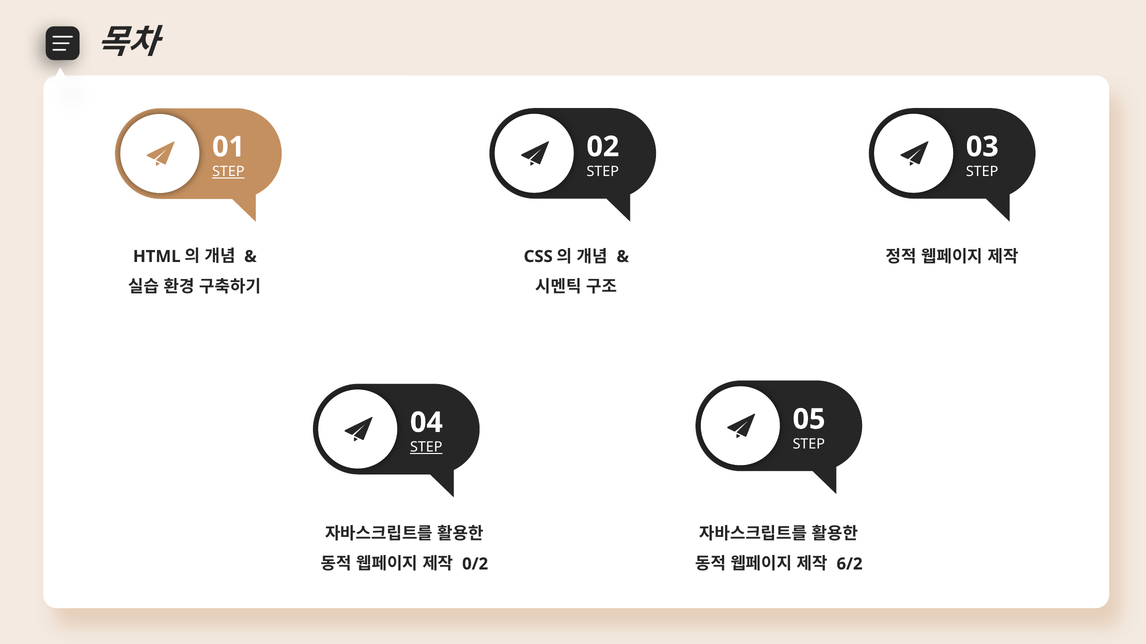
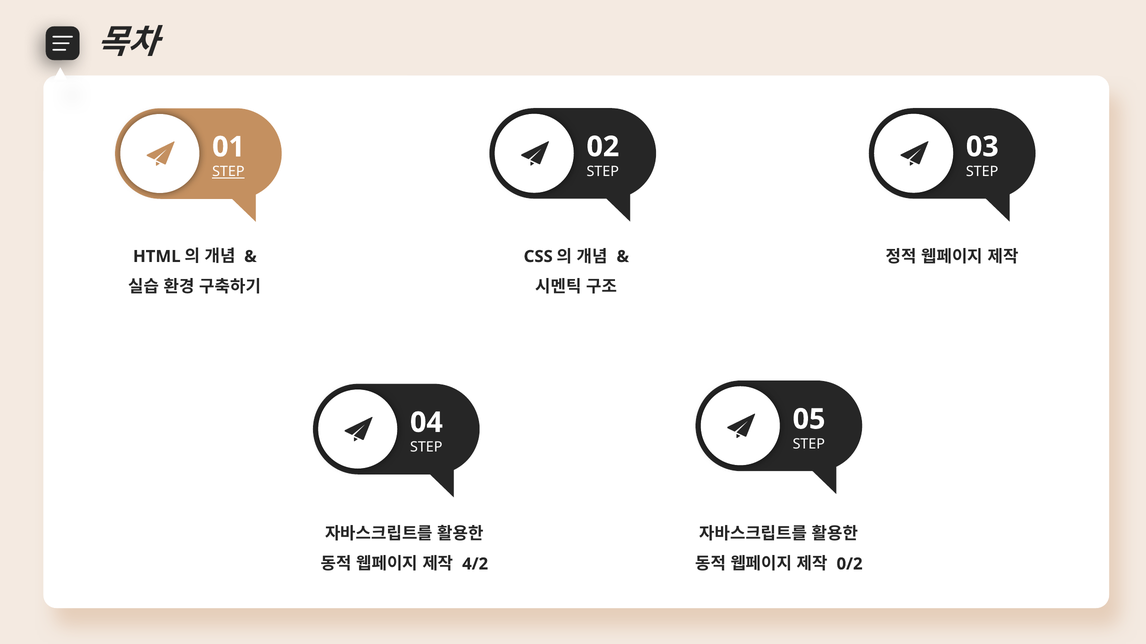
STEP at (426, 448) underline: present -> none
0/2: 0/2 -> 4/2
6/2: 6/2 -> 0/2
